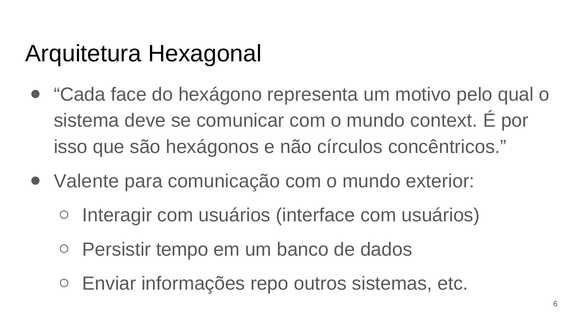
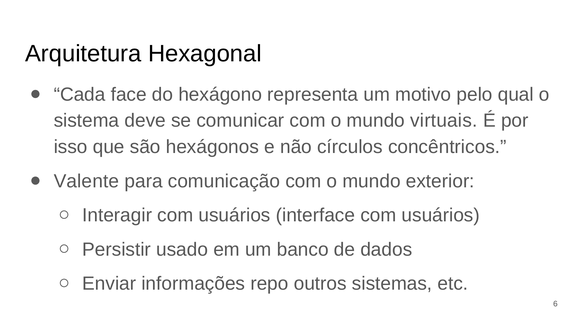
context: context -> virtuais
tempo: tempo -> usado
